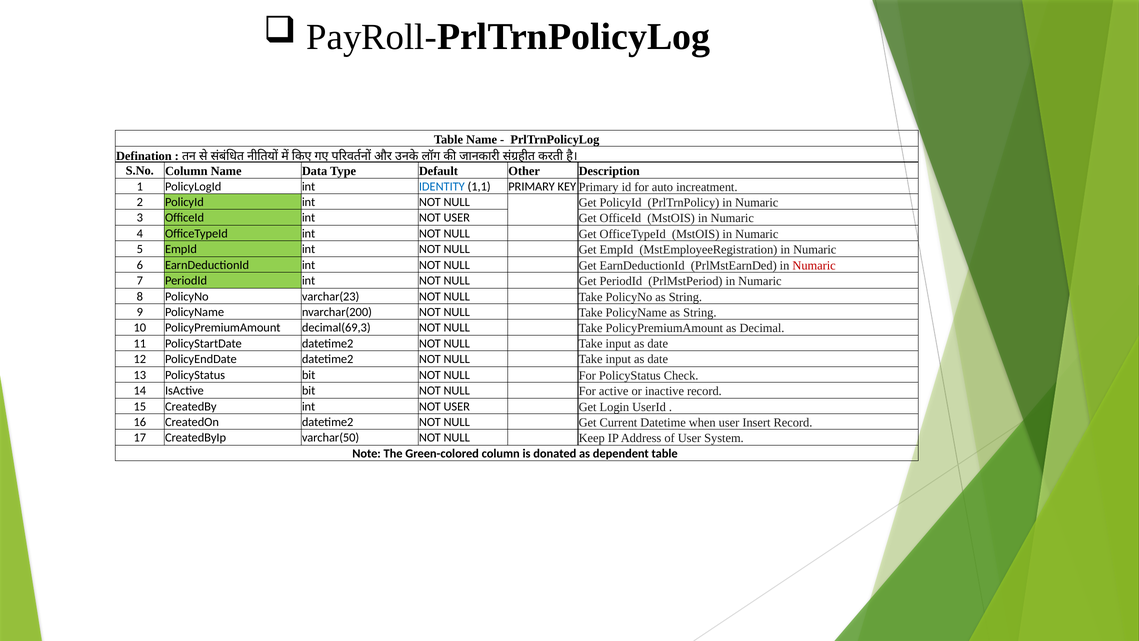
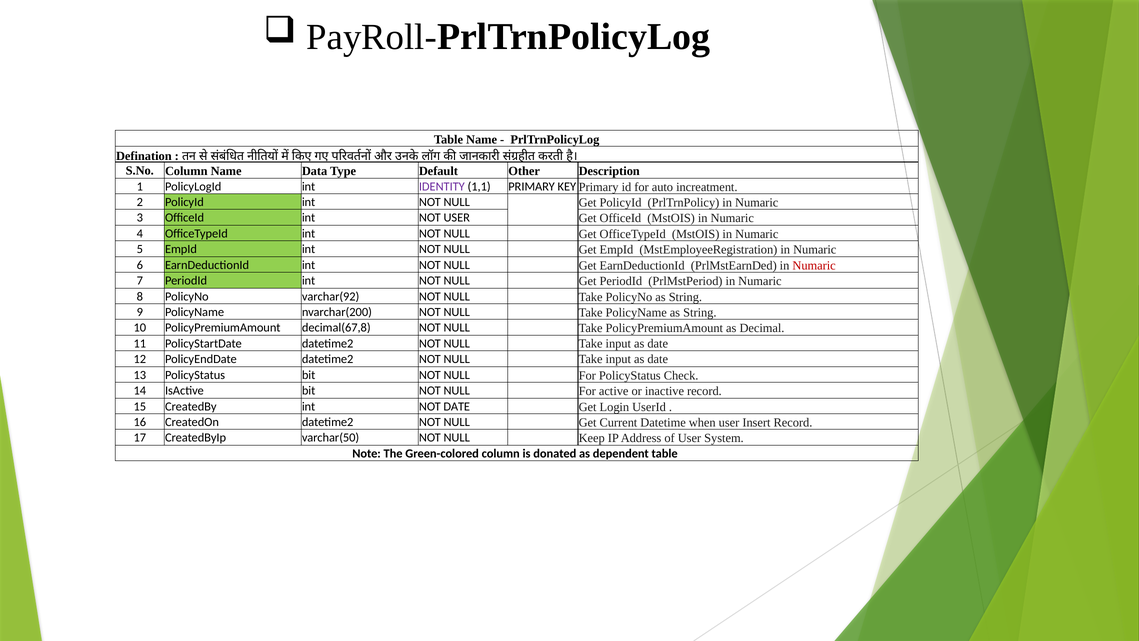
IDENTITY colour: blue -> purple
varchar(23: varchar(23 -> varchar(92
decimal(69,3: decimal(69,3 -> decimal(67,8
CreatedBy int NOT USER: USER -> DATE
